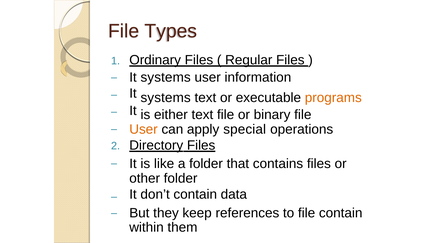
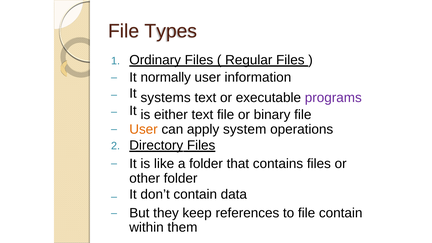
systems at (166, 77): systems -> normally
programs colour: orange -> purple
special: special -> system
